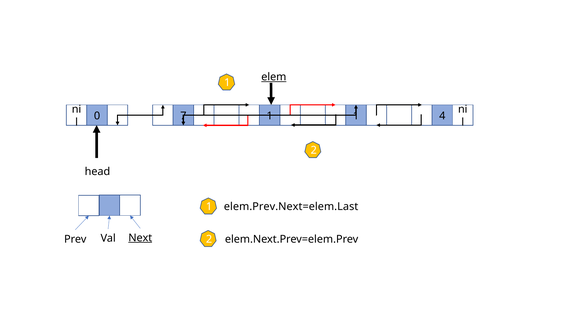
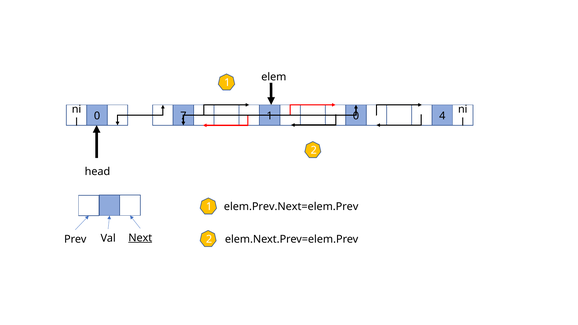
elem underline: present -> none
1 1: 1 -> 0
elem.Prev.Next=elem.Last: elem.Prev.Next=elem.Last -> elem.Prev.Next=elem.Prev
